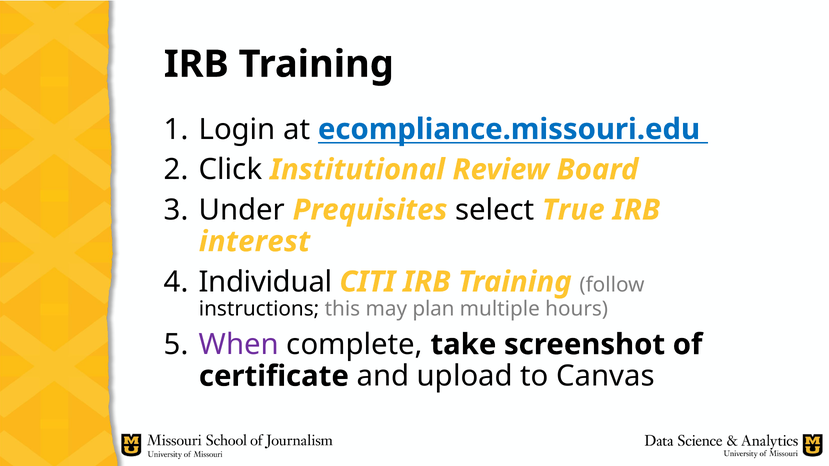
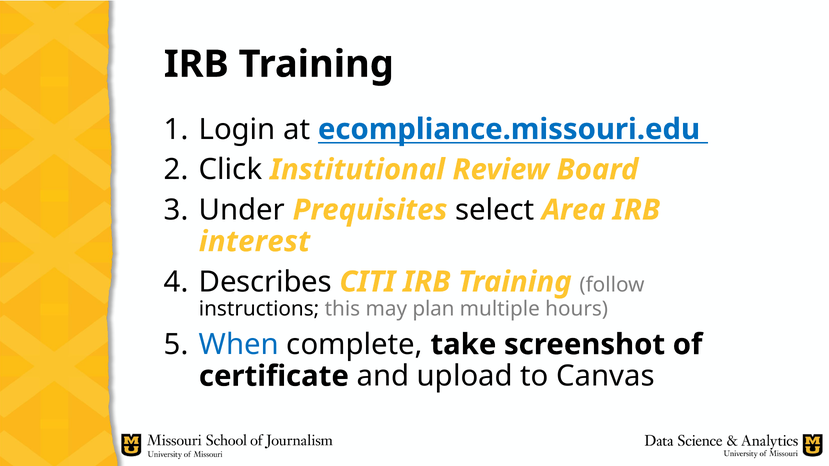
True: True -> Area
Individual: Individual -> Describes
When colour: purple -> blue
